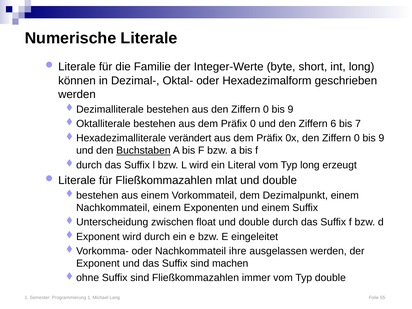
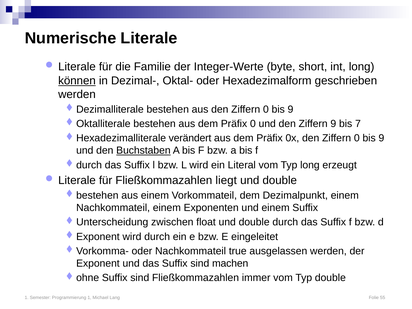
können underline: none -> present
Ziffern 6: 6 -> 9
mlat: mlat -> liegt
ihre: ihre -> true
